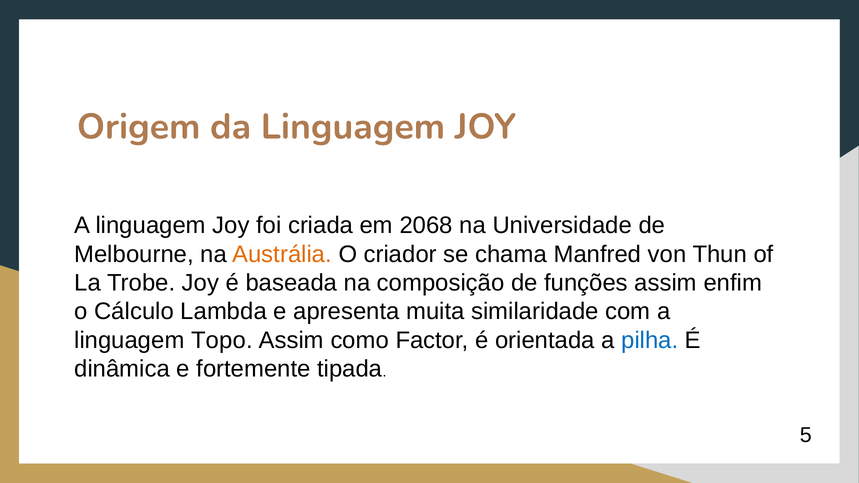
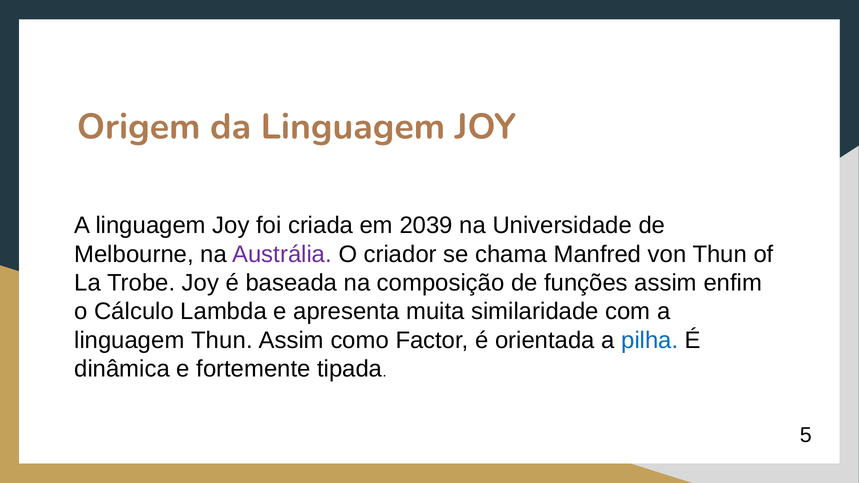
2068: 2068 -> 2039
Austrália colour: orange -> purple
linguagem Topo: Topo -> Thun
